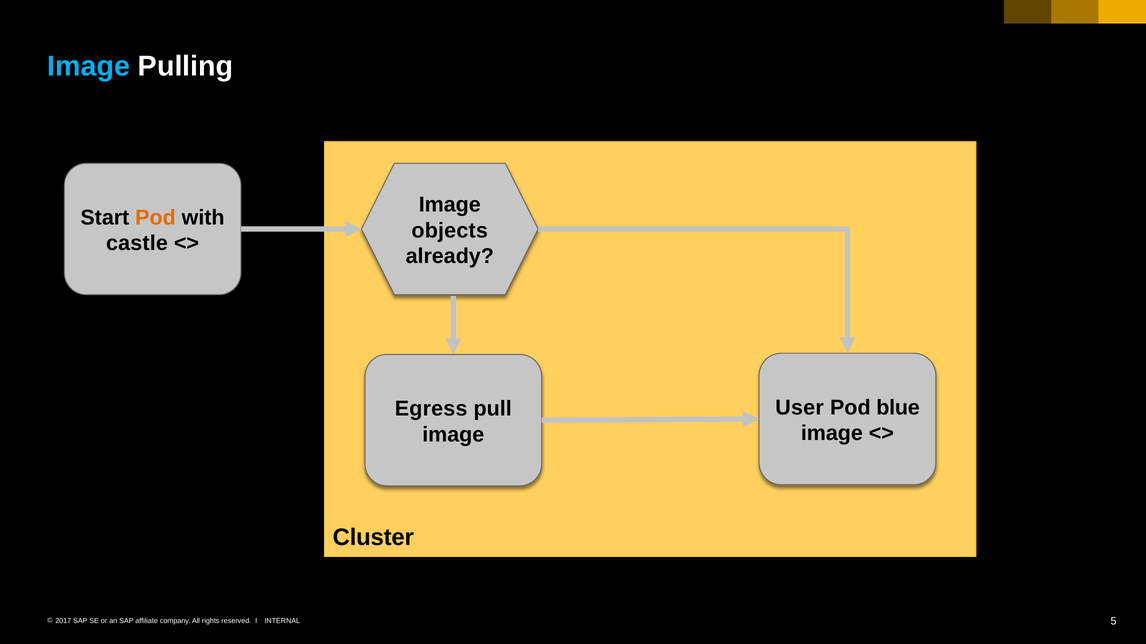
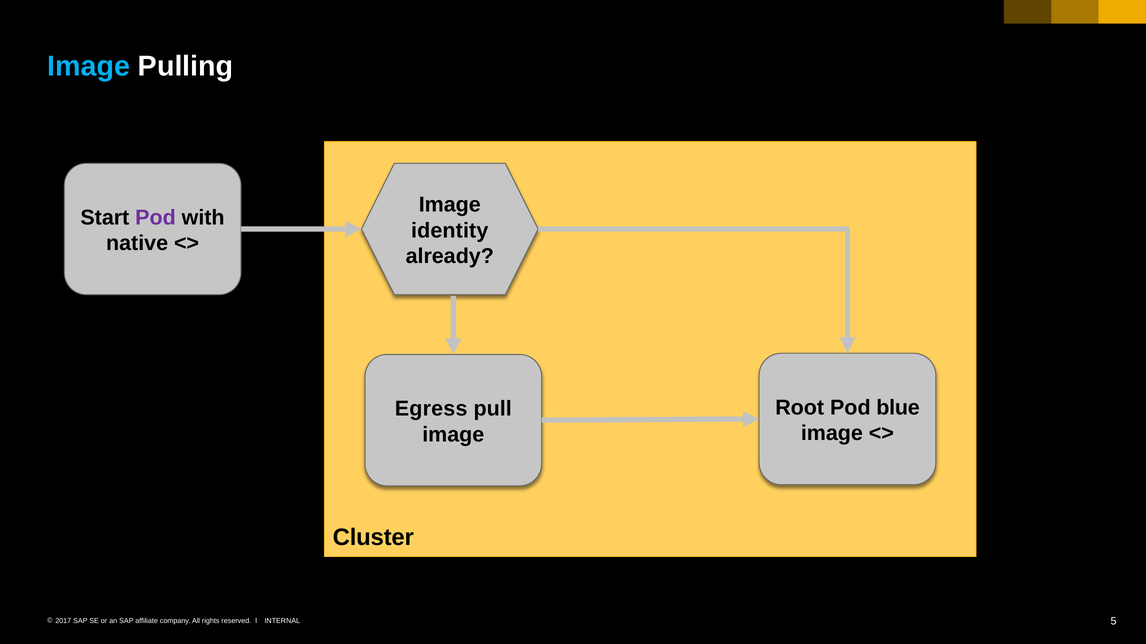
Pod at (155, 218) colour: orange -> purple
objects: objects -> identity
castle: castle -> native
User: User -> Root
